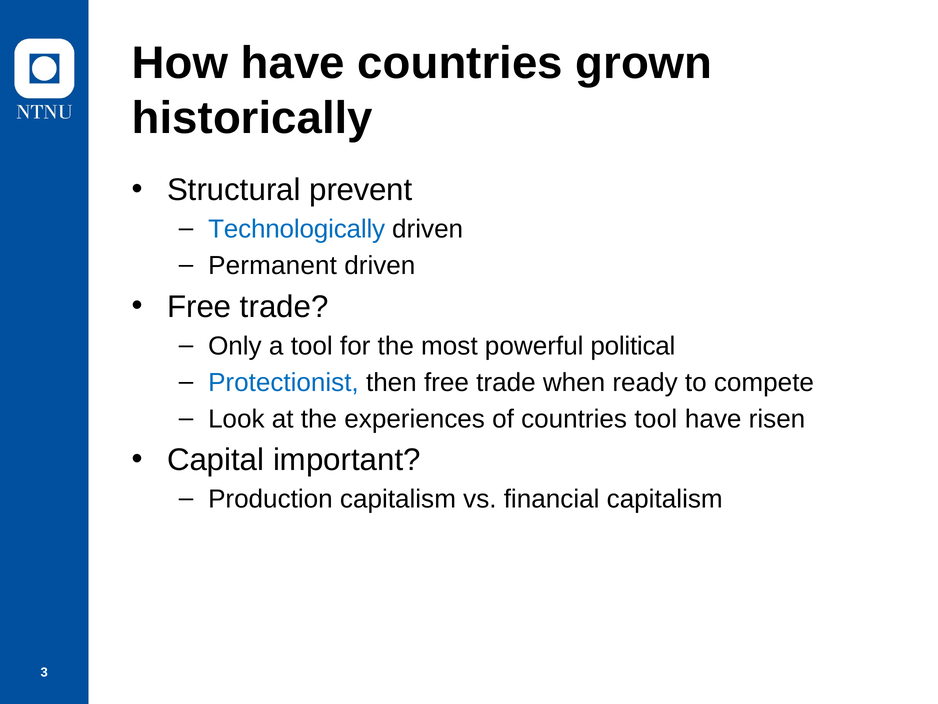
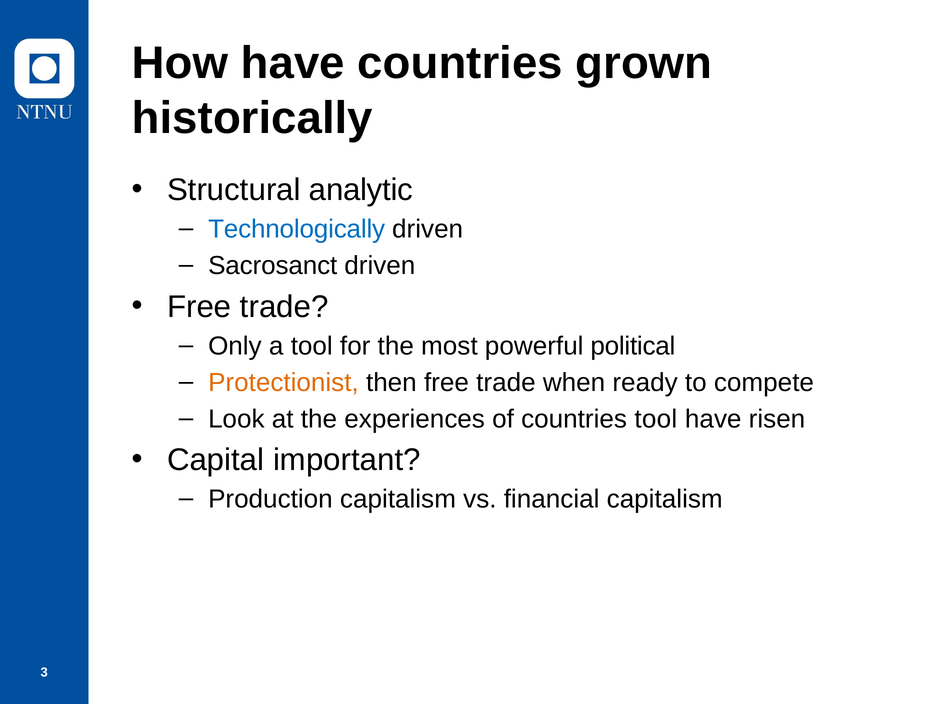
prevent: prevent -> analytic
Permanent: Permanent -> Sacrosanct
Protectionist colour: blue -> orange
